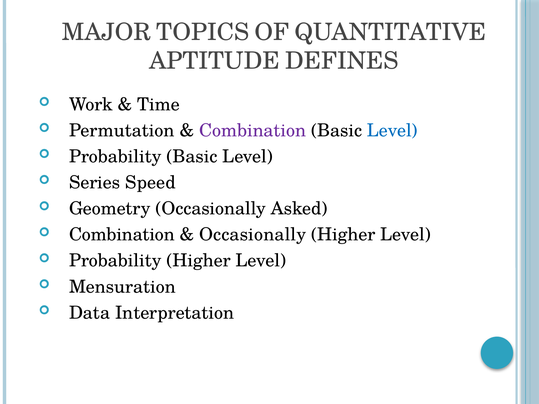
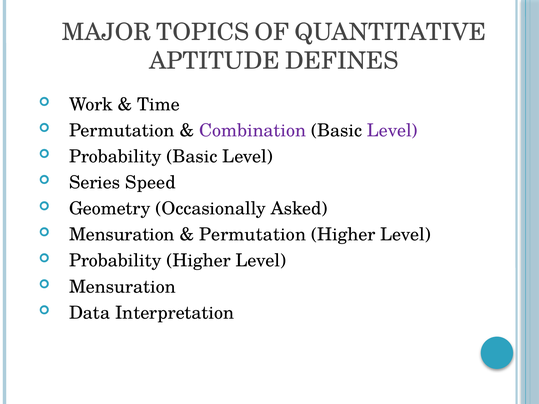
Level at (392, 131) colour: blue -> purple
Combination at (122, 235): Combination -> Mensuration
Occasionally at (253, 235): Occasionally -> Permutation
